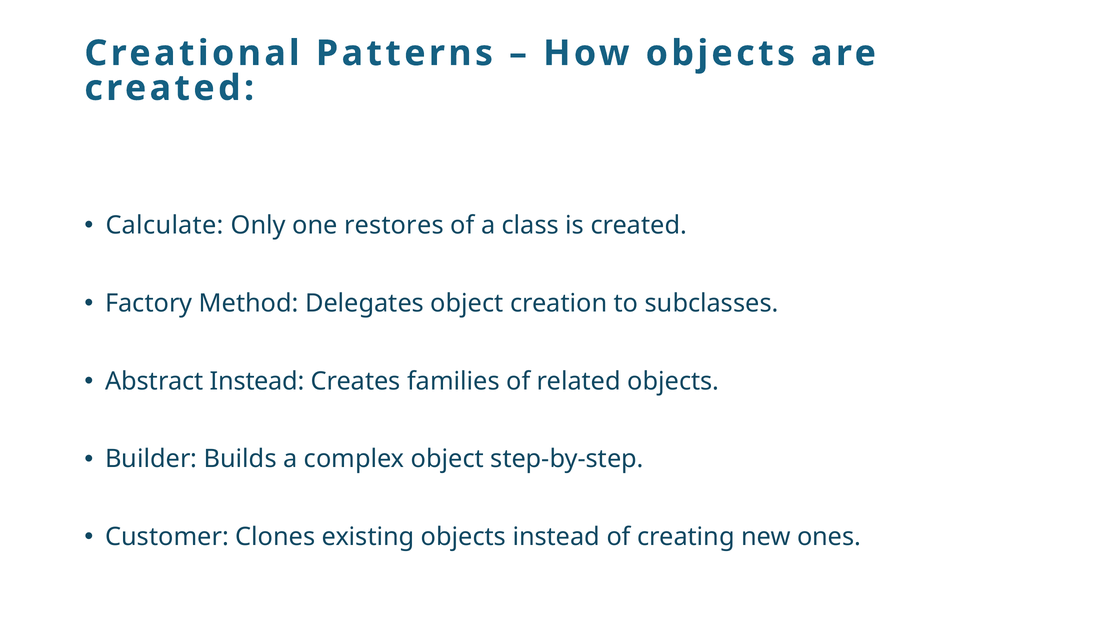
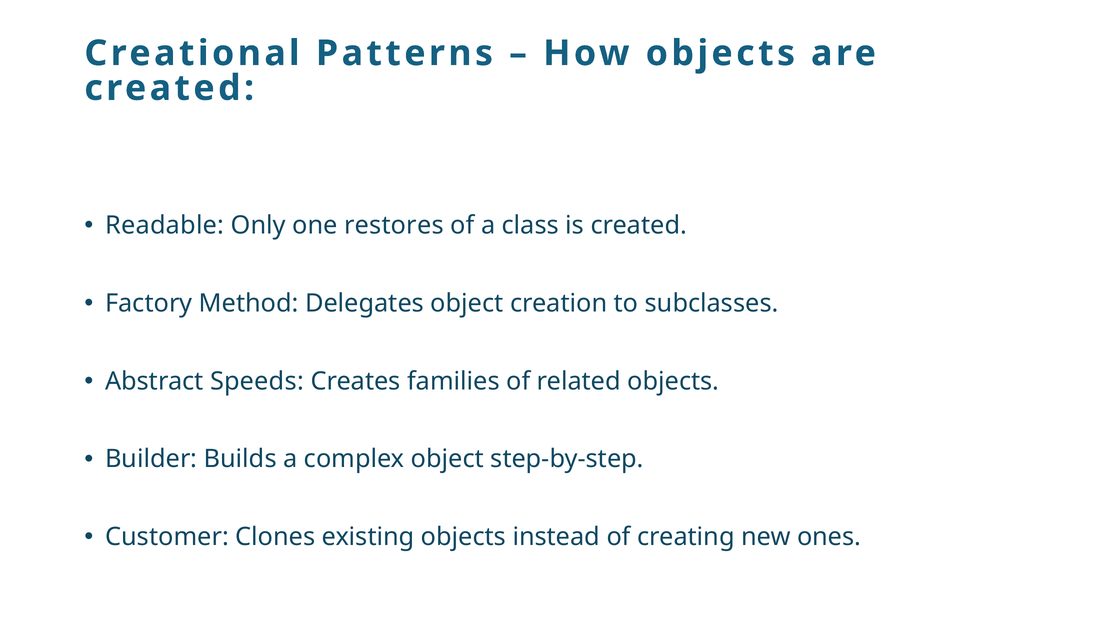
Calculate: Calculate -> Readable
Abstract Instead: Instead -> Speeds
